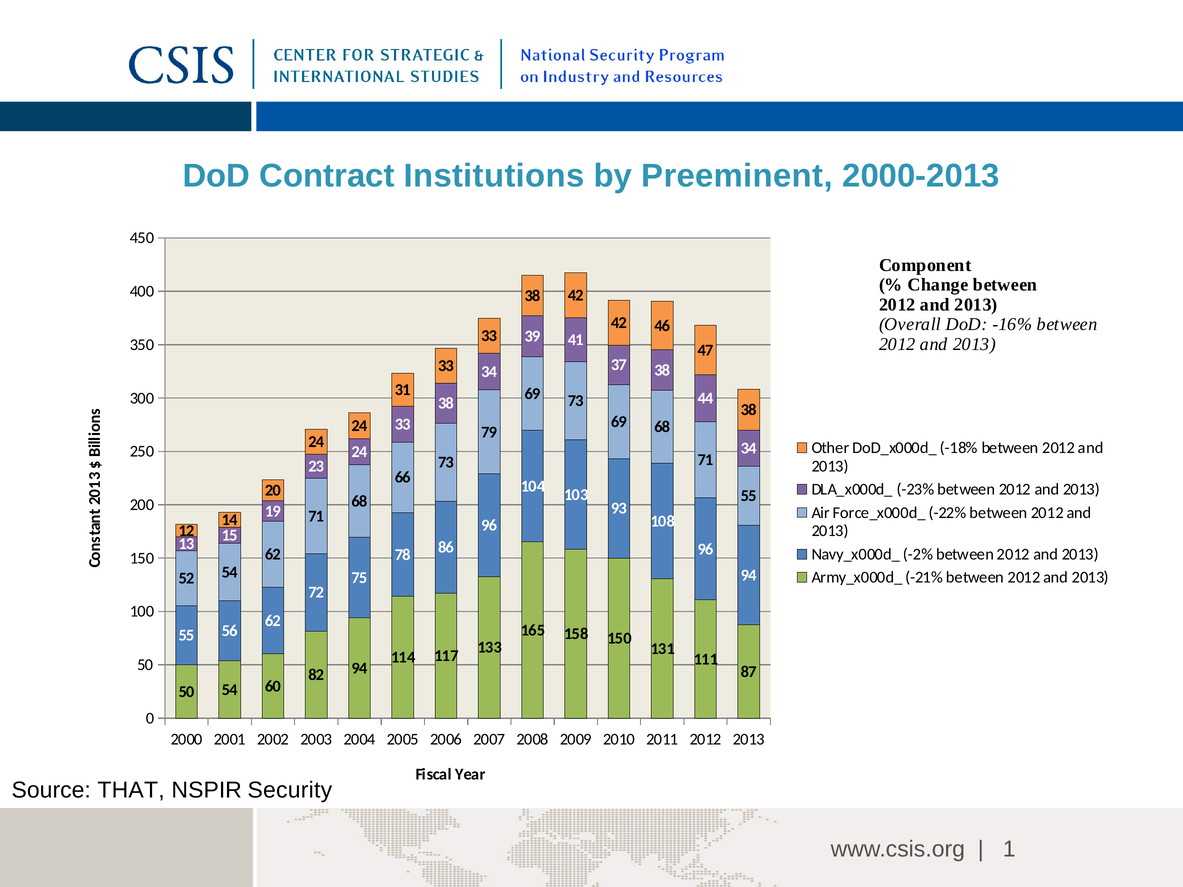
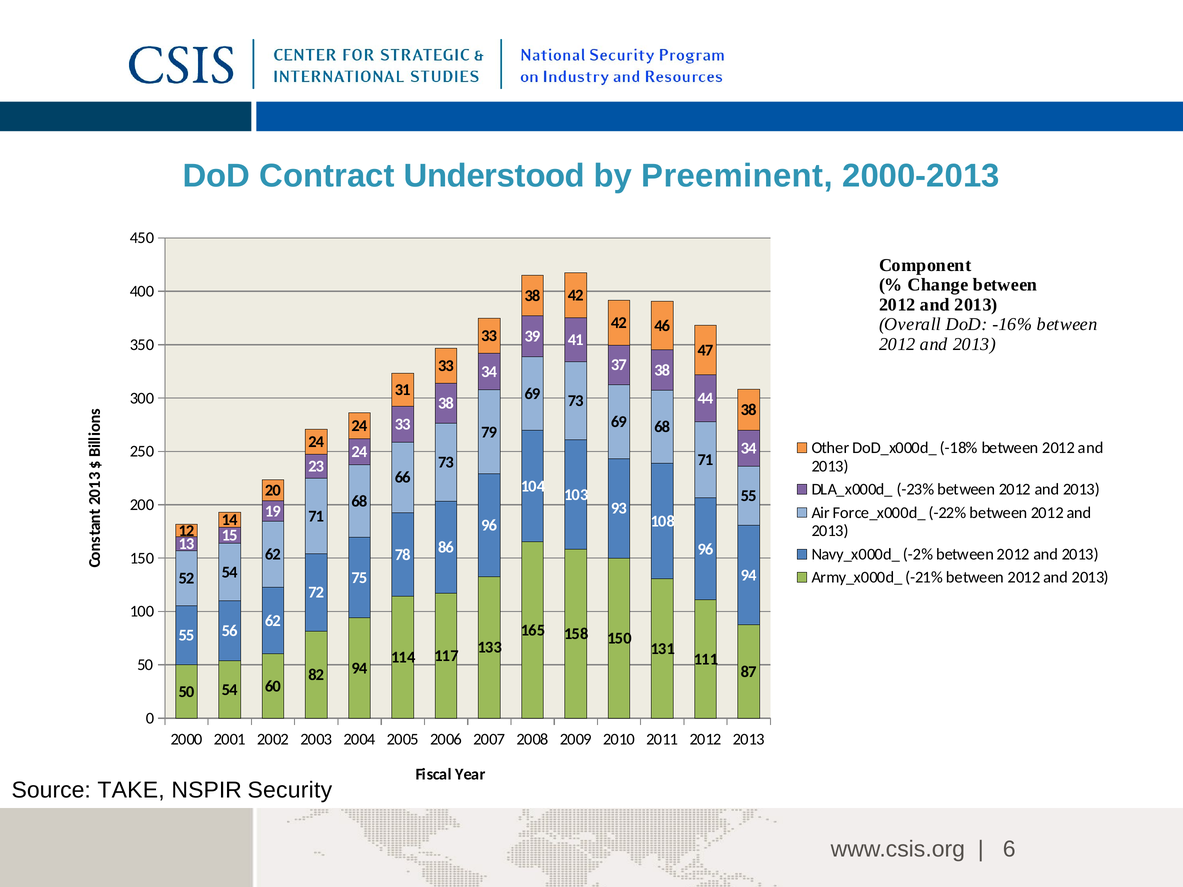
Institutions: Institutions -> Understood
THAT: THAT -> TAKE
1 at (1009, 849): 1 -> 6
